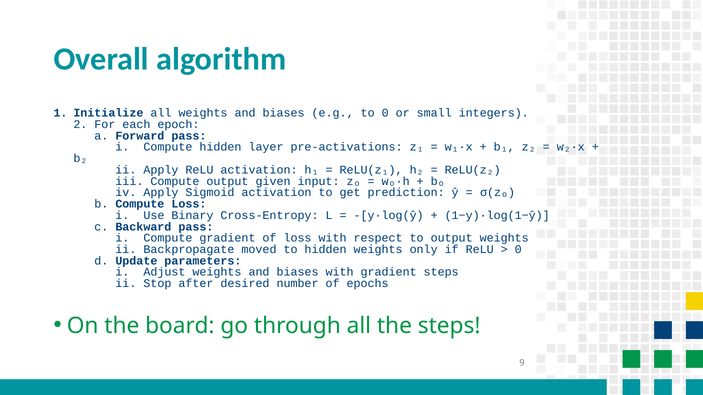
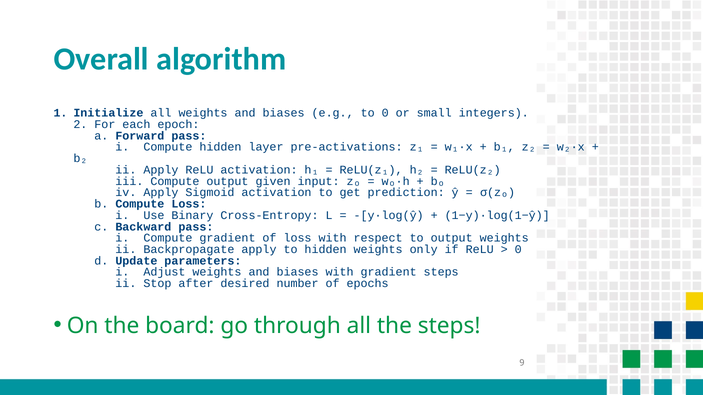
Backpropagate moved: moved -> apply
